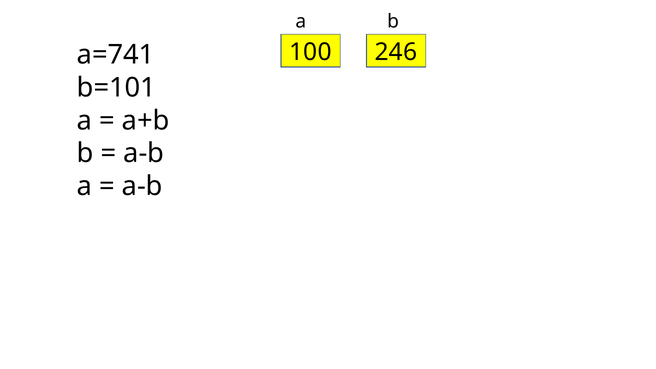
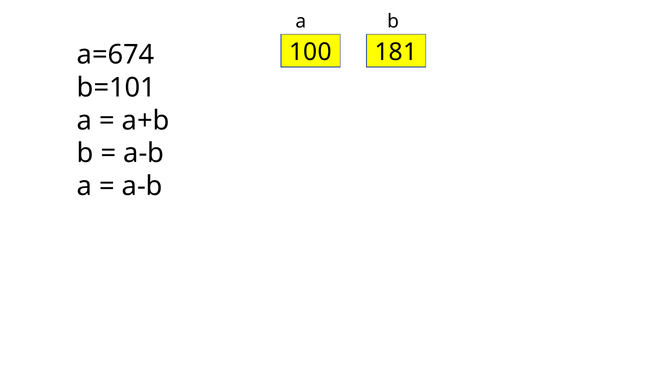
246: 246 -> 181
a=741: a=741 -> a=674
